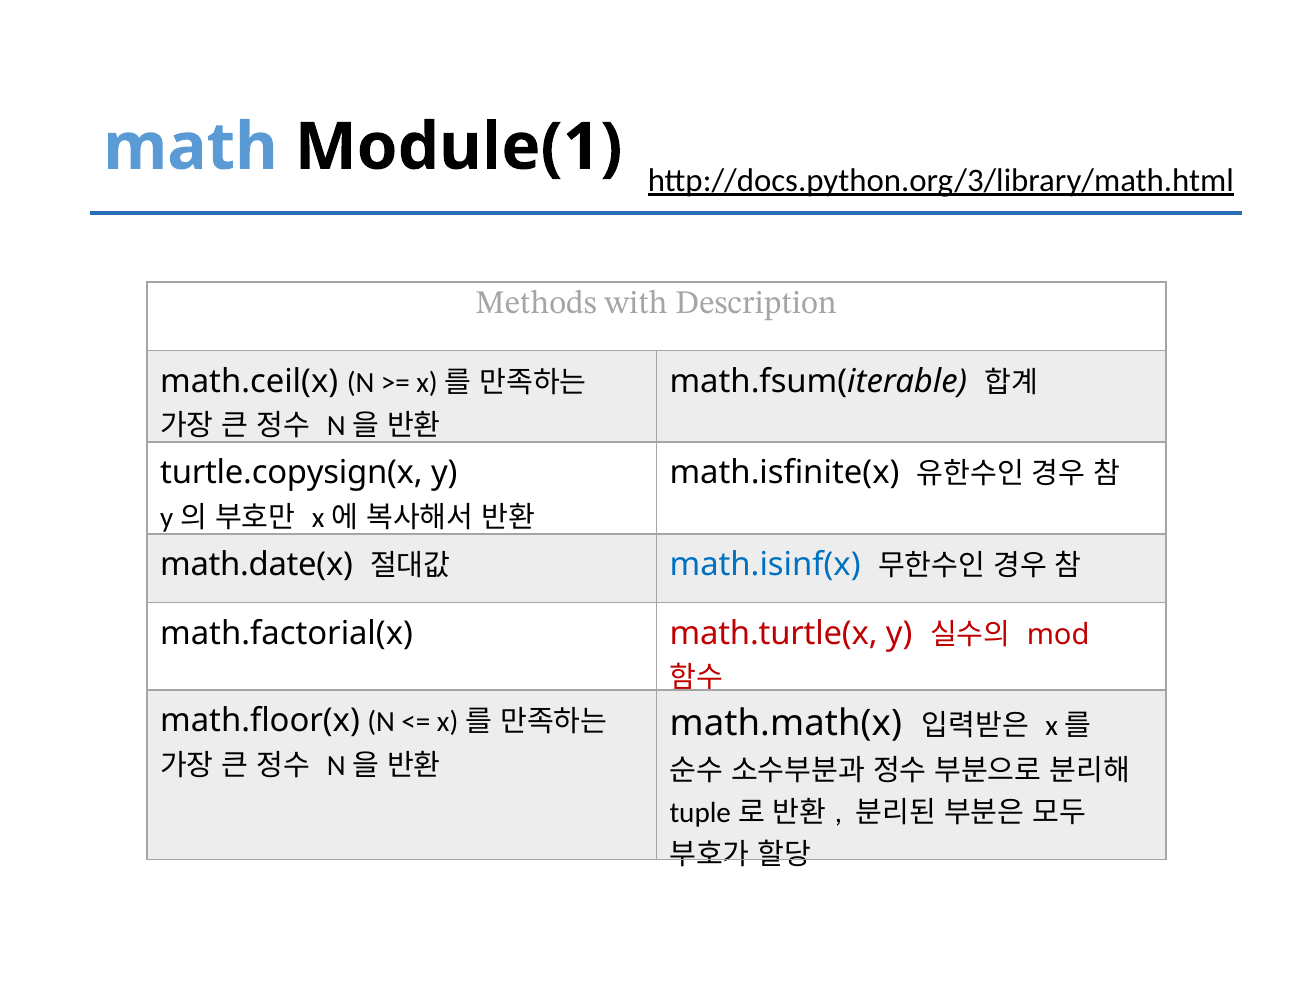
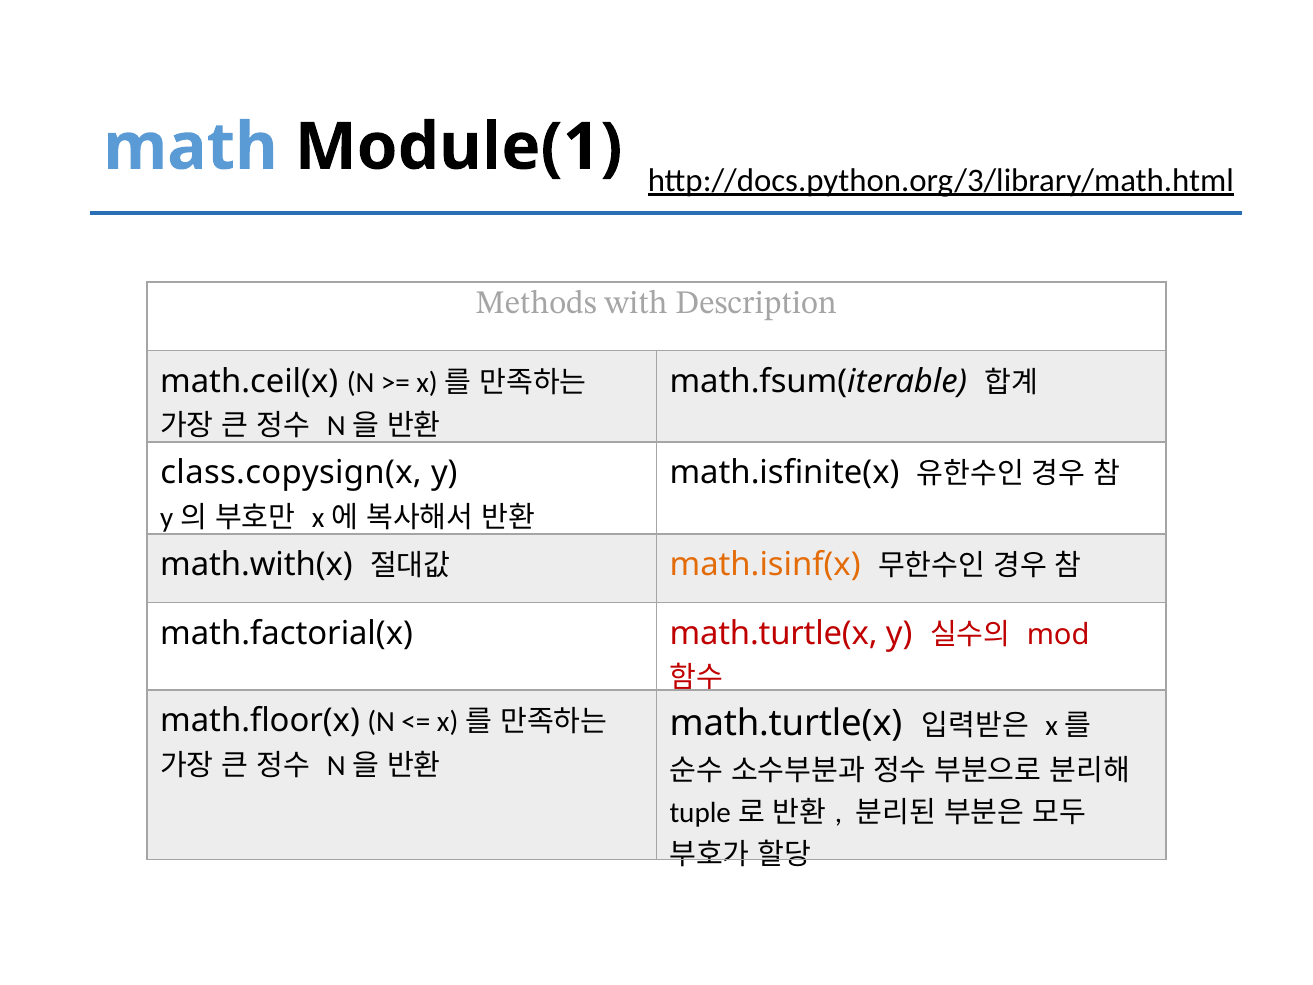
turtle.copysign(x: turtle.copysign(x -> class.copysign(x
math.date(x: math.date(x -> math.with(x
math.isinf(x colour: blue -> orange
math.math(x at (786, 724): math.math(x -> math.turtle(x
